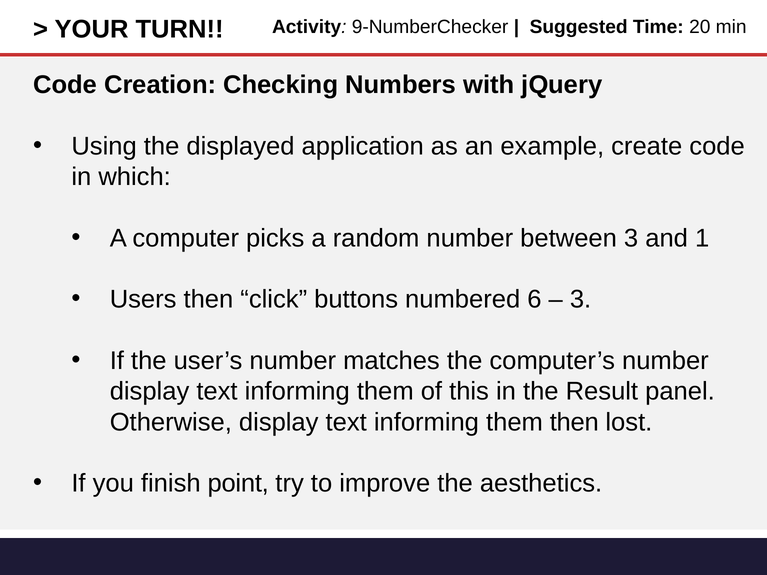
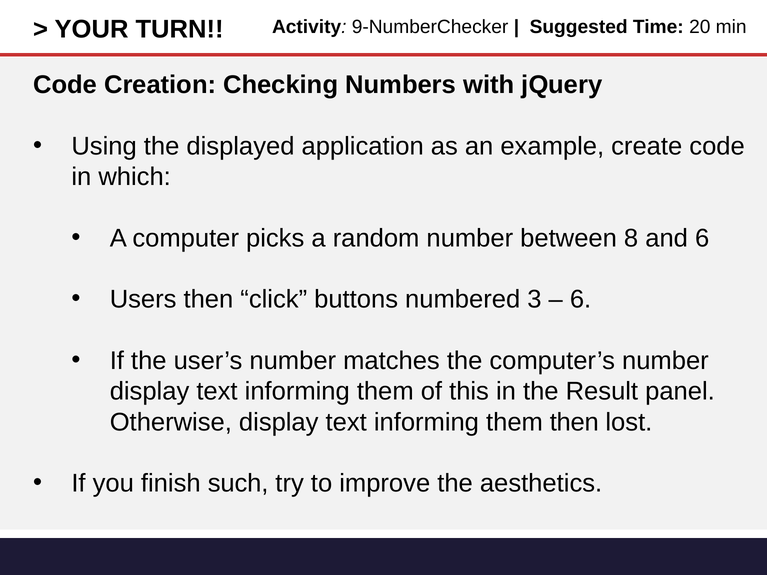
between 3: 3 -> 8
and 1: 1 -> 6
6: 6 -> 3
3 at (581, 300): 3 -> 6
point: point -> such
